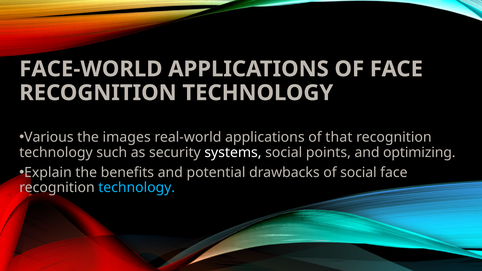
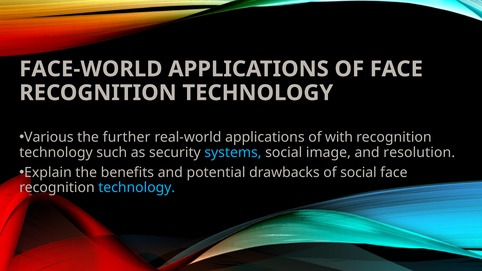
images: images -> further
that: that -> with
systems colour: white -> light blue
points: points -> image
optimizing: optimizing -> resolution
